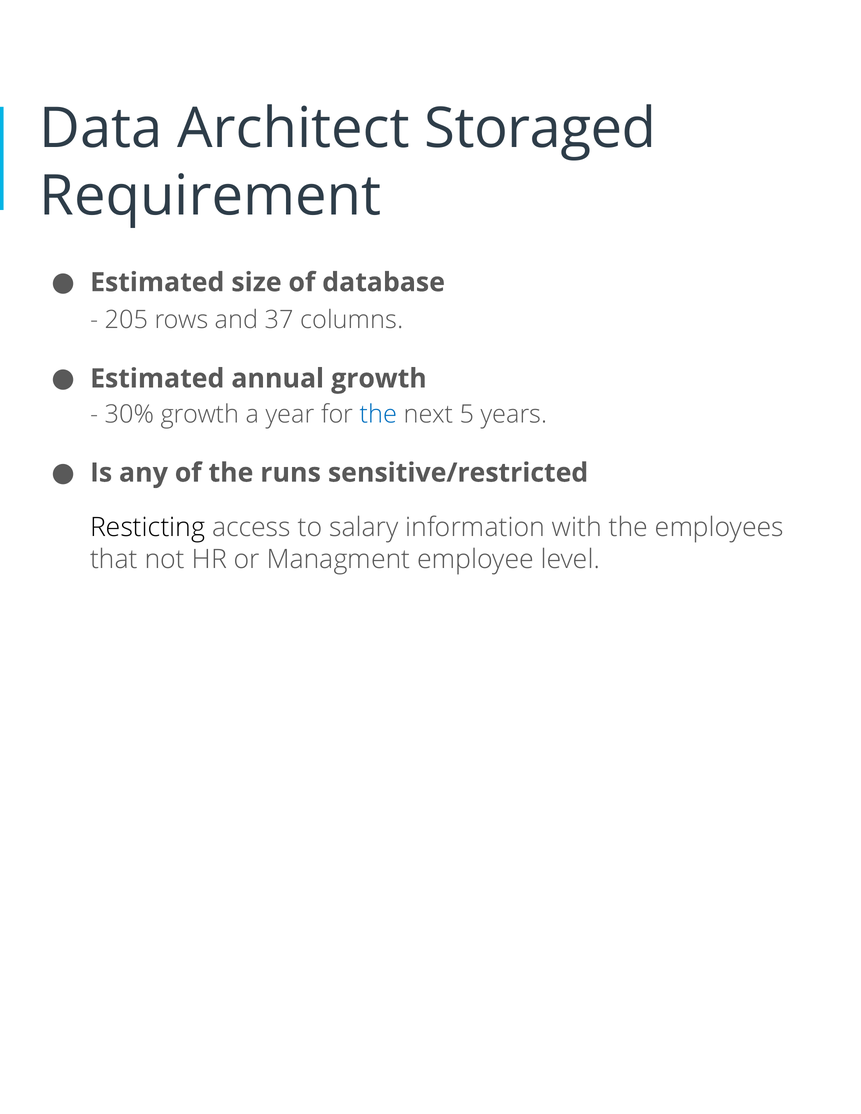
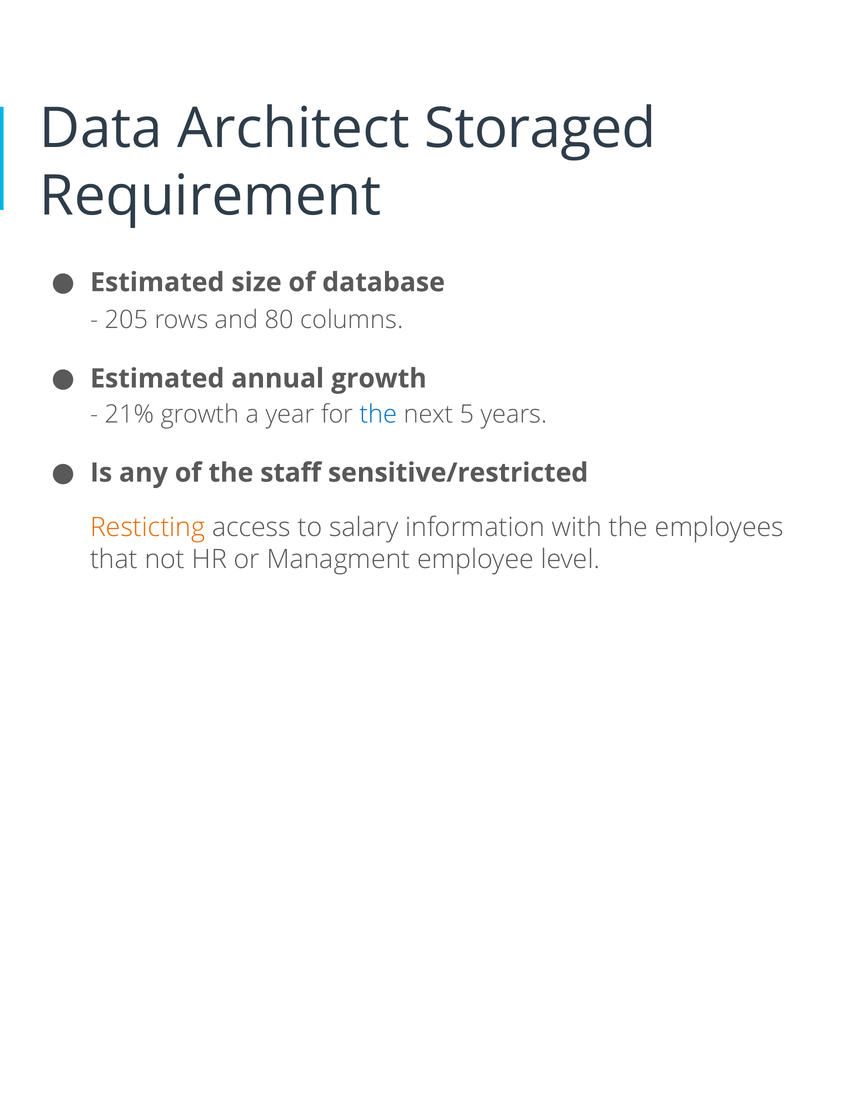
37: 37 -> 80
30%: 30% -> 21%
runs: runs -> staff
Resticting colour: black -> orange
